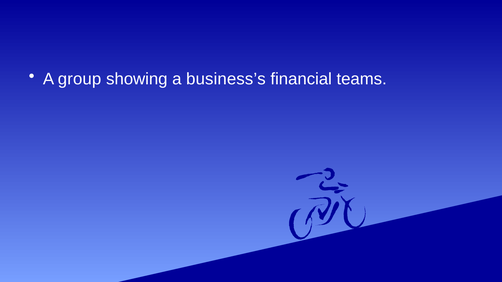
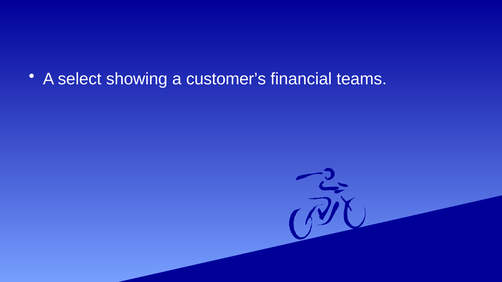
group: group -> select
business’s: business’s -> customer’s
